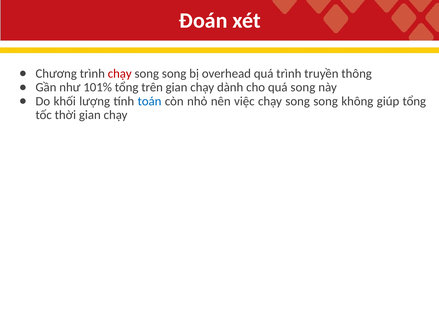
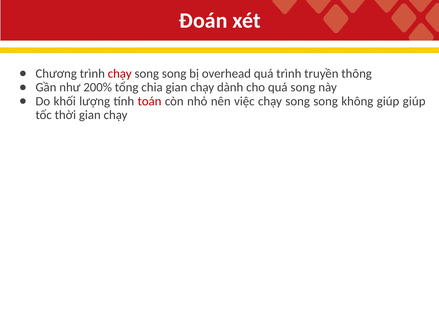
101%: 101% -> 200%
trên: trên -> chia
toán colour: blue -> red
giúp tổng: tổng -> giúp
